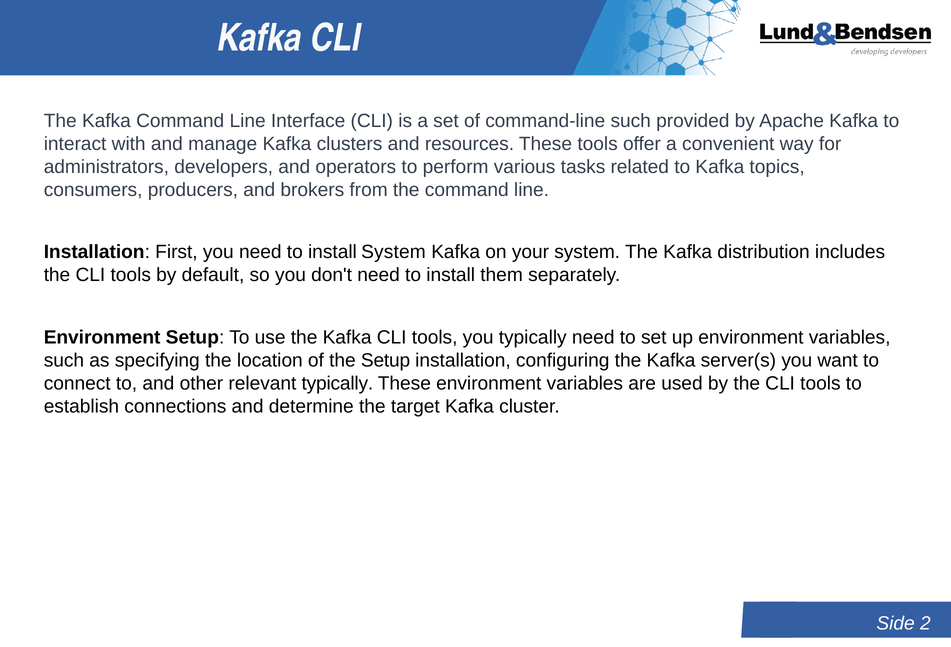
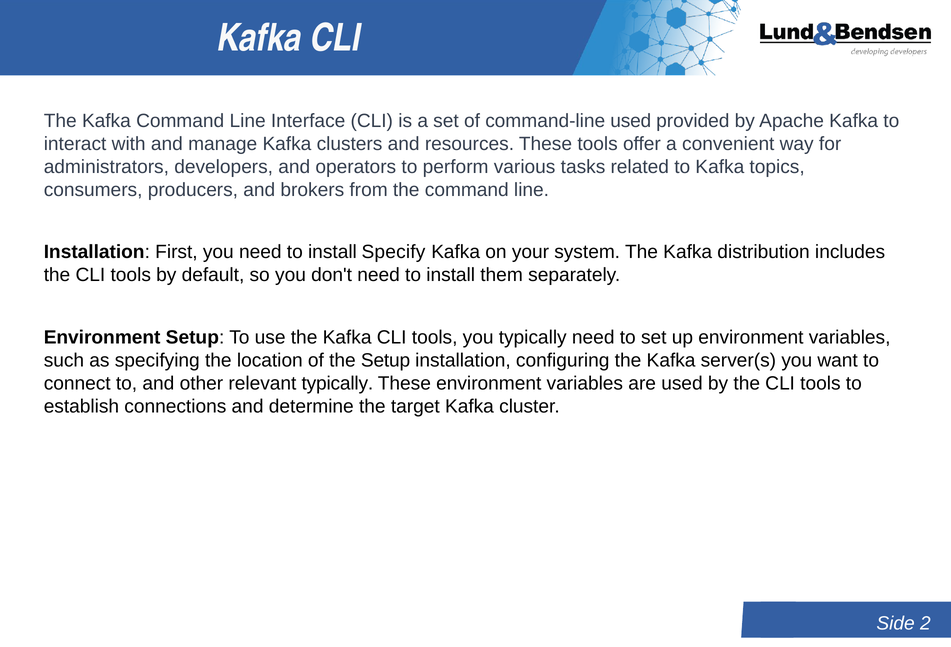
command-line such: such -> used
install System: System -> Specify
